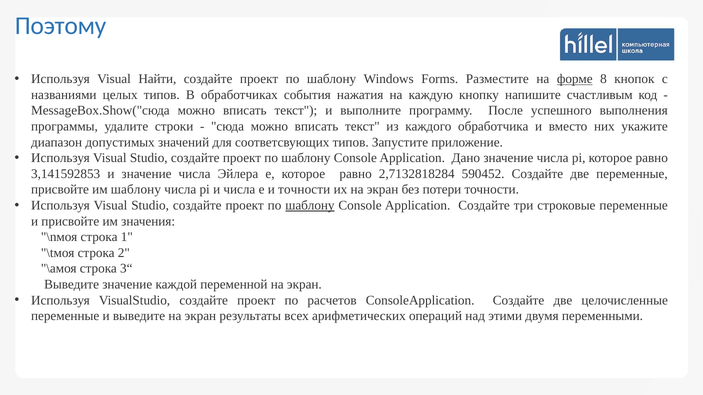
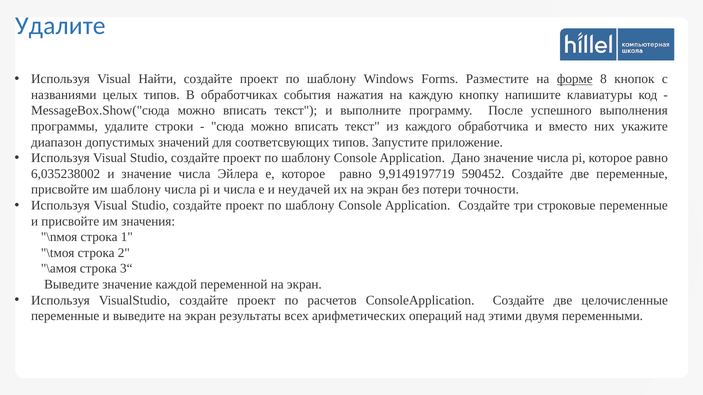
Поэтому at (61, 26): Поэтому -> Удалите
счастливым: счастливым -> клавиатуры
3,141592853: 3,141592853 -> 6,035238002
2,7132818284: 2,7132818284 -> 9,9149197719
и точности: точности -> неудачей
шаблону at (310, 206) underline: present -> none
